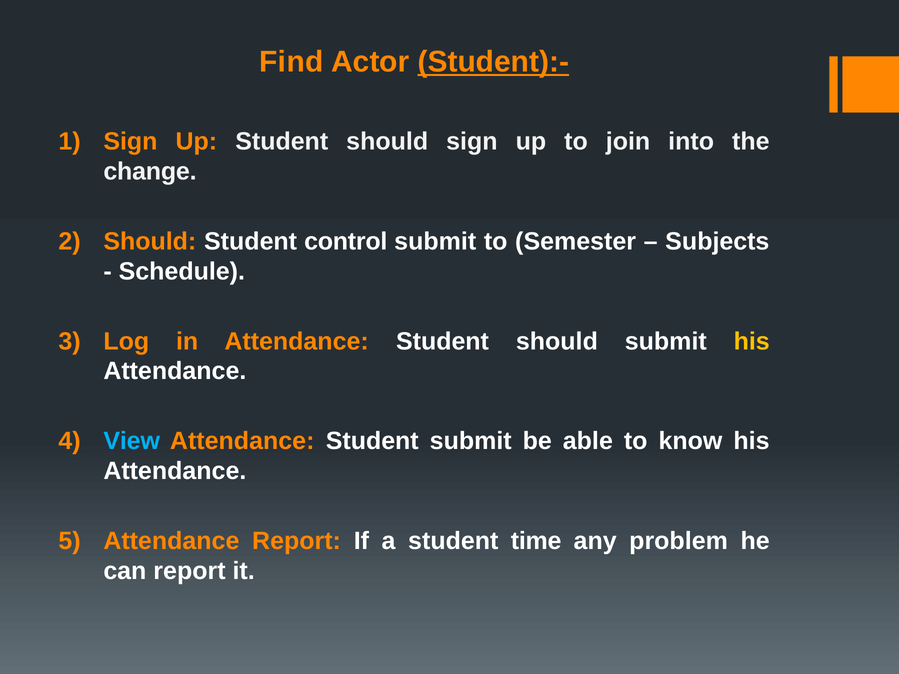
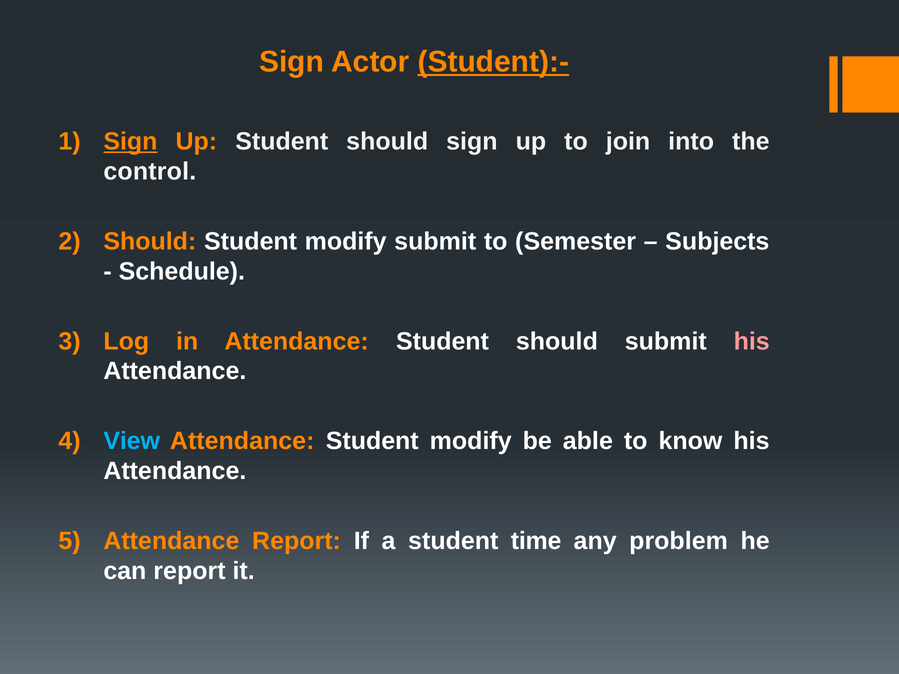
Find at (291, 62): Find -> Sign
Sign at (130, 142) underline: none -> present
change: change -> control
control at (346, 241): control -> modify
his at (752, 341) colour: yellow -> pink
Attendance Student submit: submit -> modify
